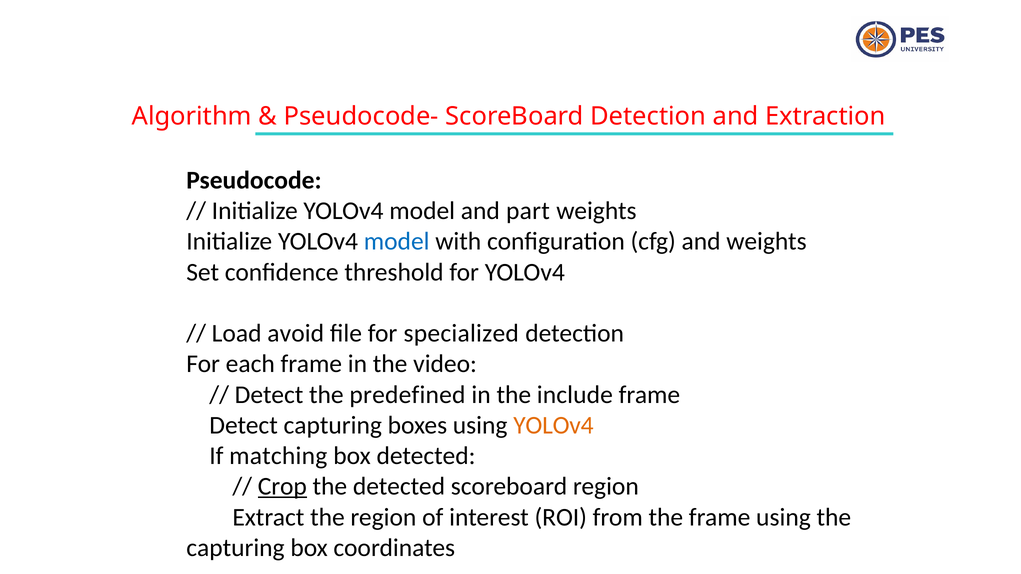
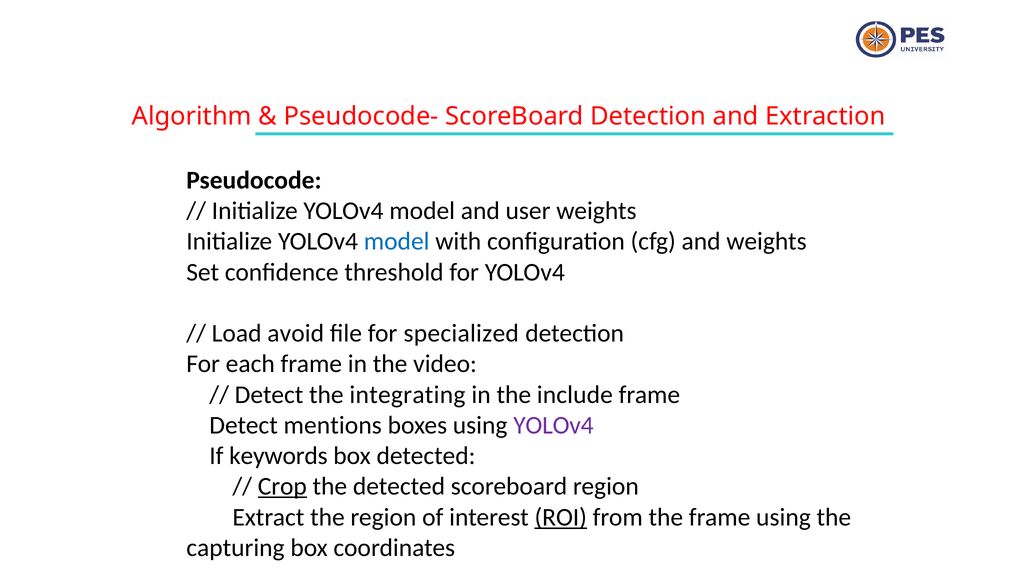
part: part -> user
predefined: predefined -> integrating
Detect capturing: capturing -> mentions
YOLOv4 at (553, 425) colour: orange -> purple
matching: matching -> keywords
ROI underline: none -> present
